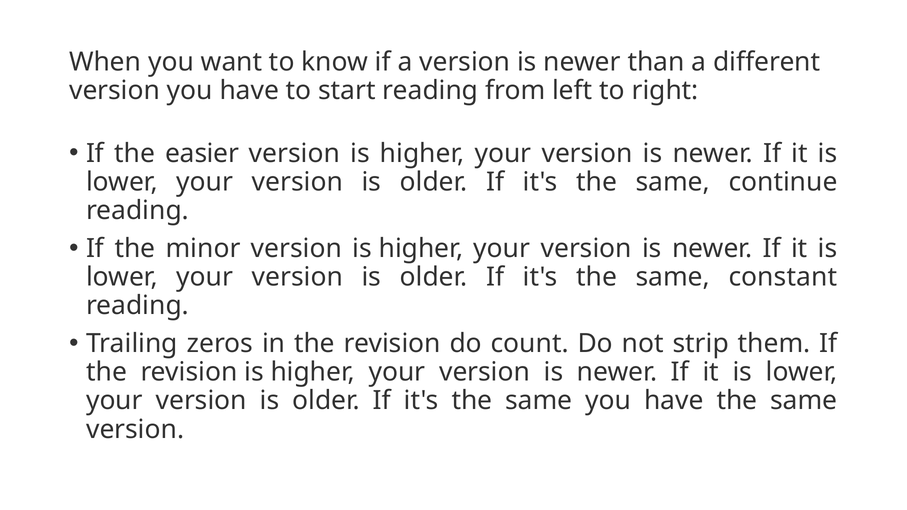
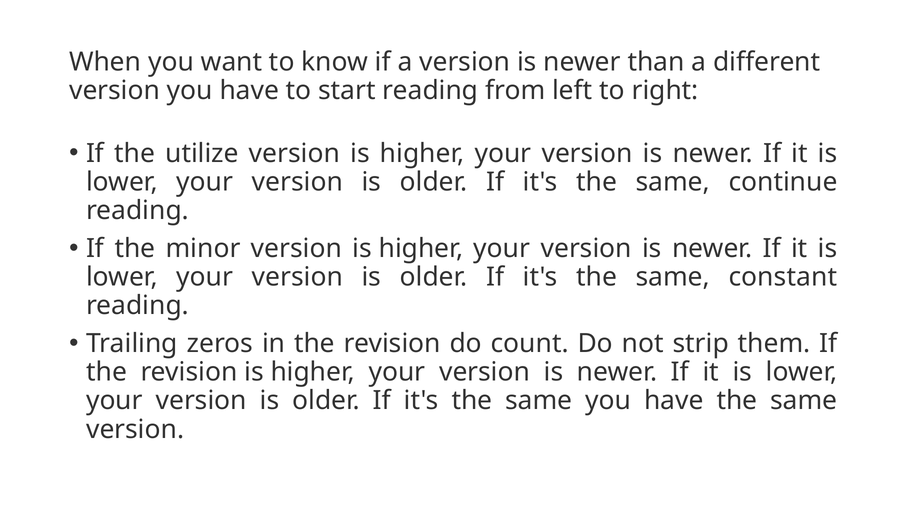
easier: easier -> utilize
